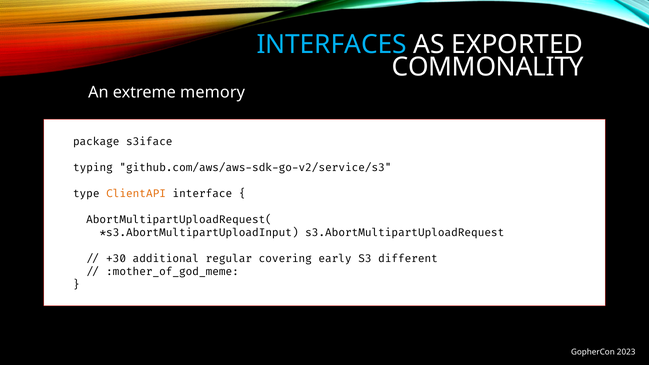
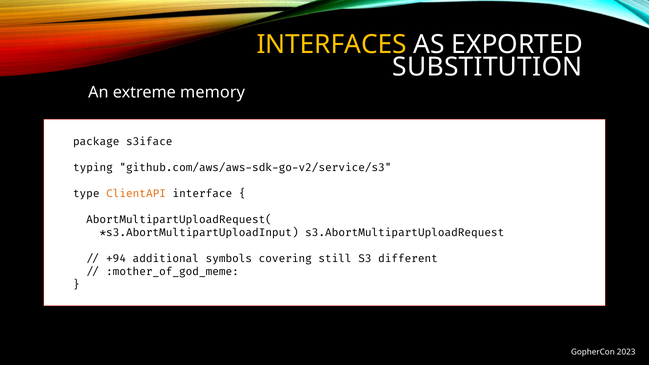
INTERFACES colour: light blue -> yellow
COMMONALITY: COMMONALITY -> SUBSTITUTION
+30: +30 -> +94
regular: regular -> symbols
early: early -> still
